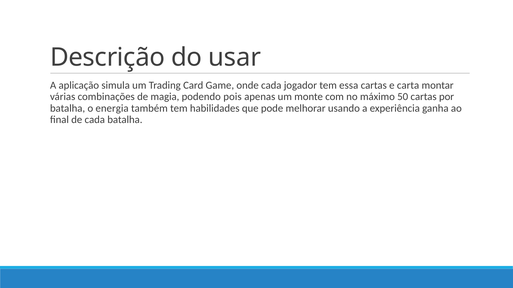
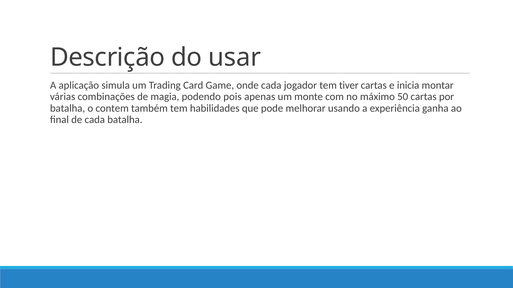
essa: essa -> tiver
carta: carta -> inicia
energia: energia -> contem
